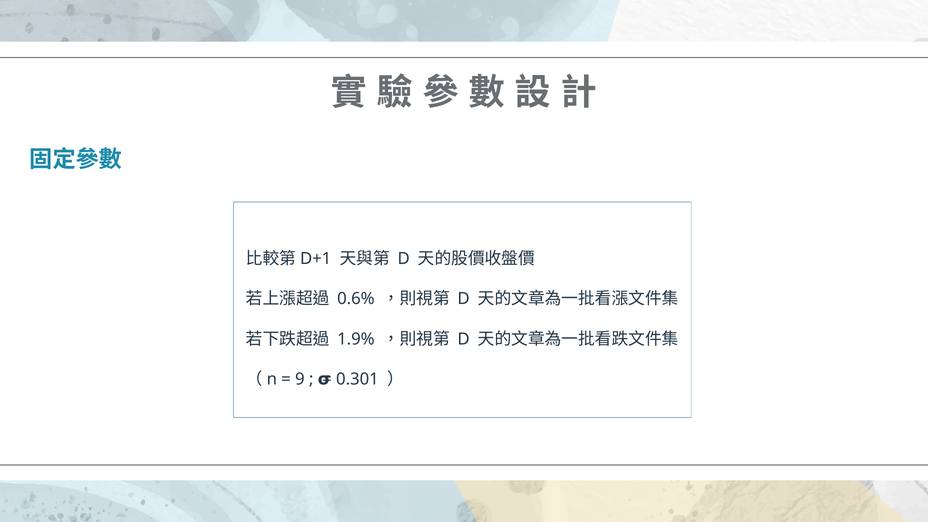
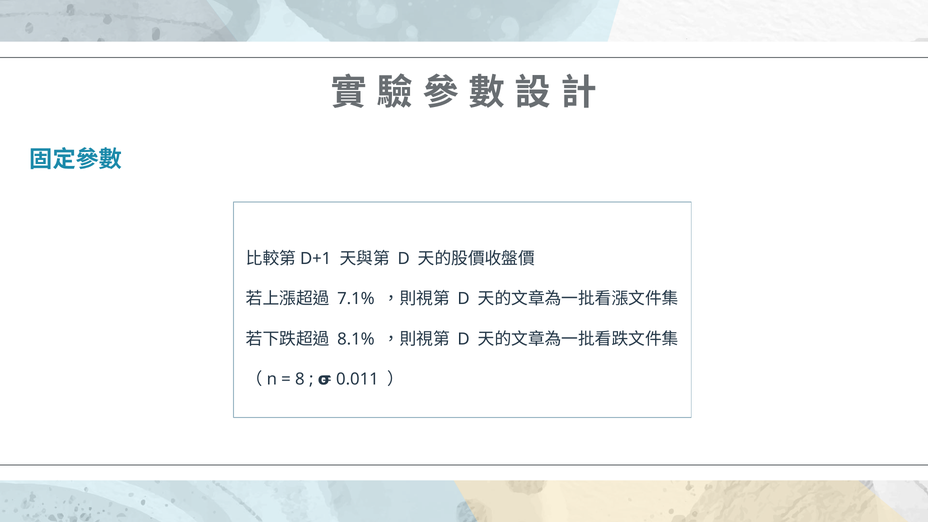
0.6%: 0.6% -> 7.1%
1.9%: 1.9% -> 8.1%
9: 9 -> 8
0.301: 0.301 -> 0.011
